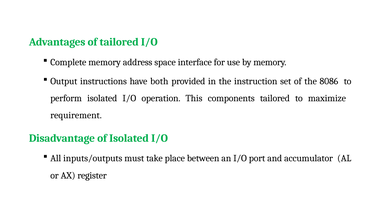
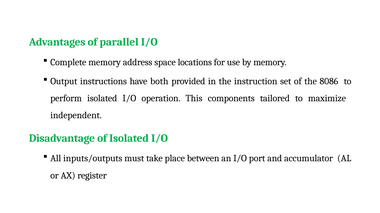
of tailored: tailored -> parallel
interface: interface -> locations
requirement: requirement -> independent
